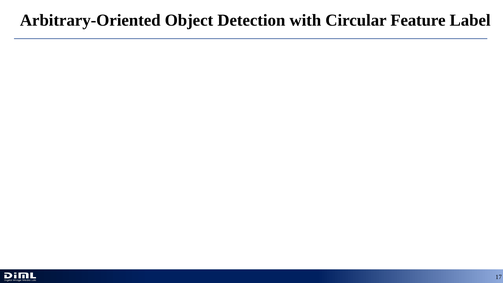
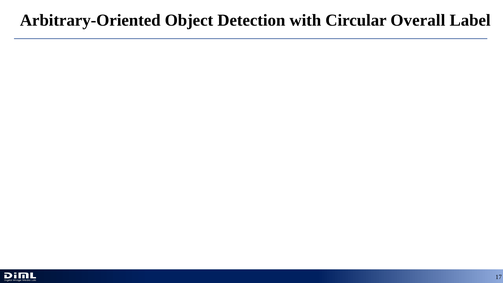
Feature: Feature -> Overall
